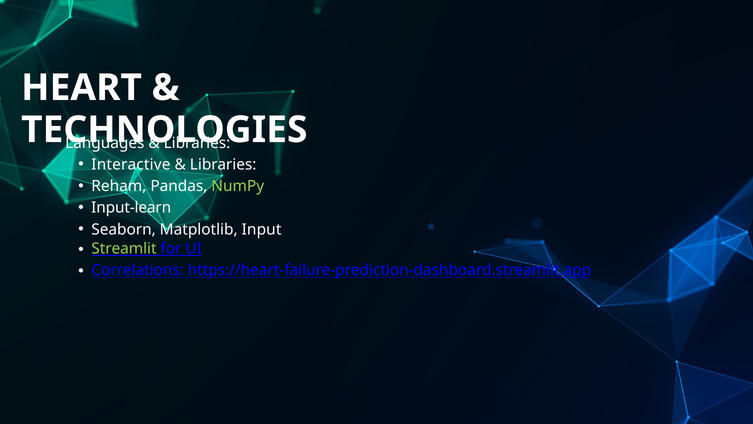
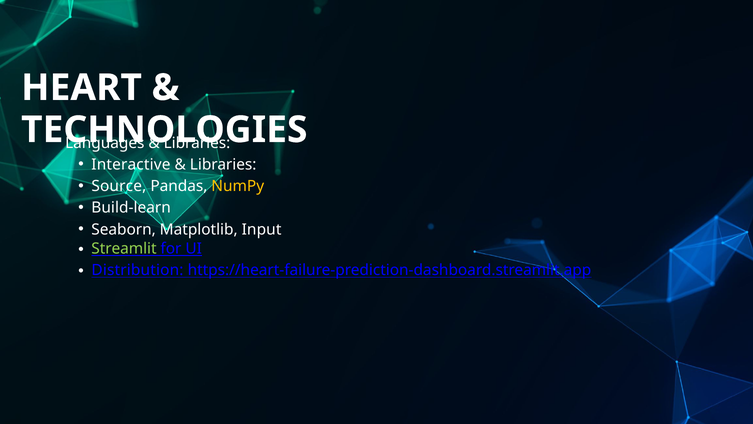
Reham: Reham -> Source
NumPy colour: light green -> yellow
Input-learn: Input-learn -> Build-learn
Correlations: Correlations -> Distribution
